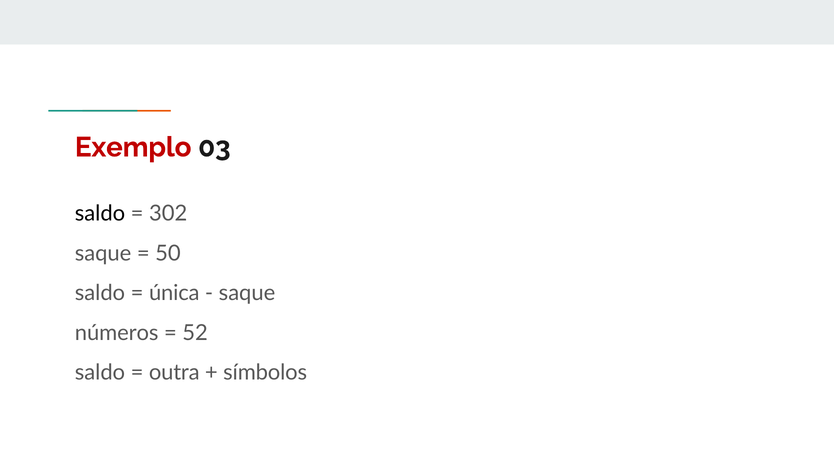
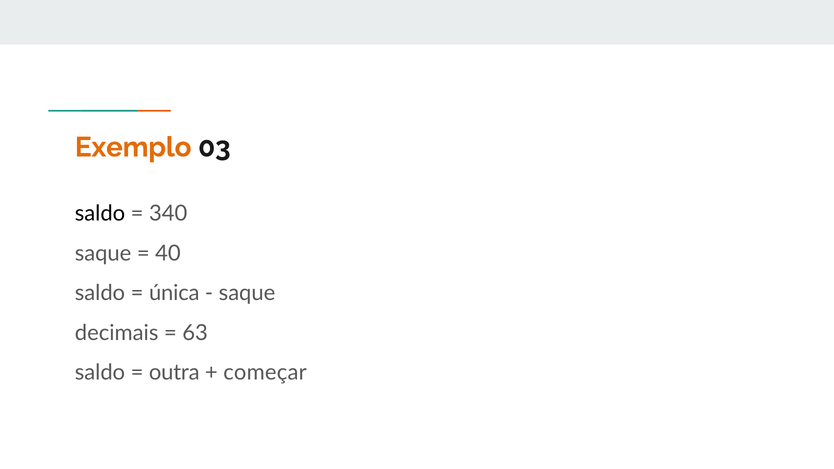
Exemplo colour: red -> orange
302: 302 -> 340
50: 50 -> 40
números: números -> decimais
52: 52 -> 63
símbolos: símbolos -> começar
